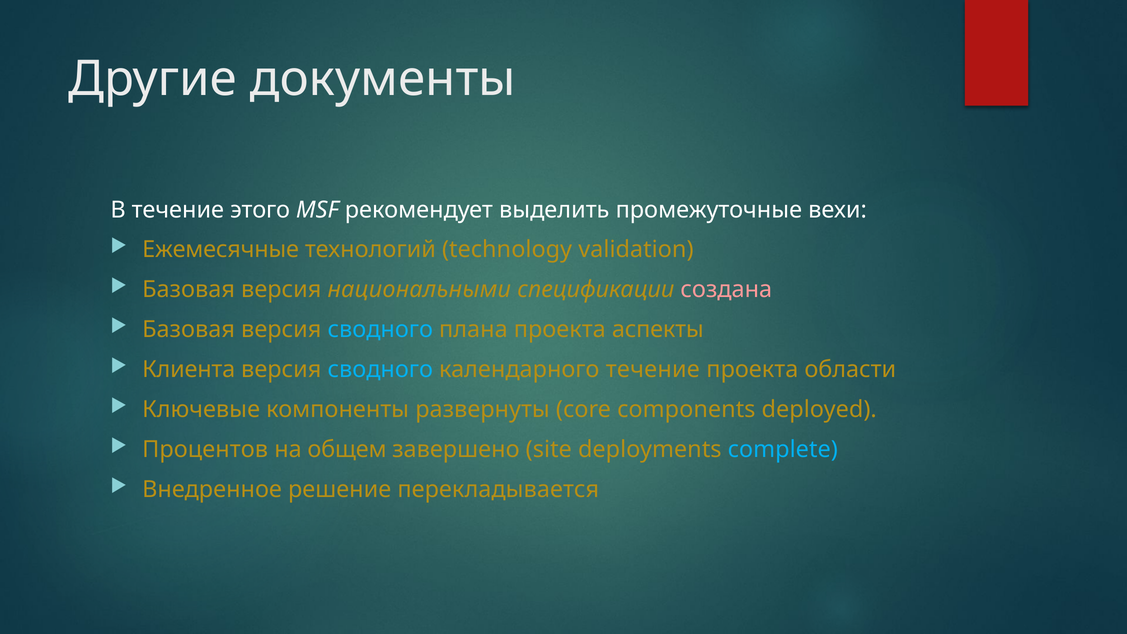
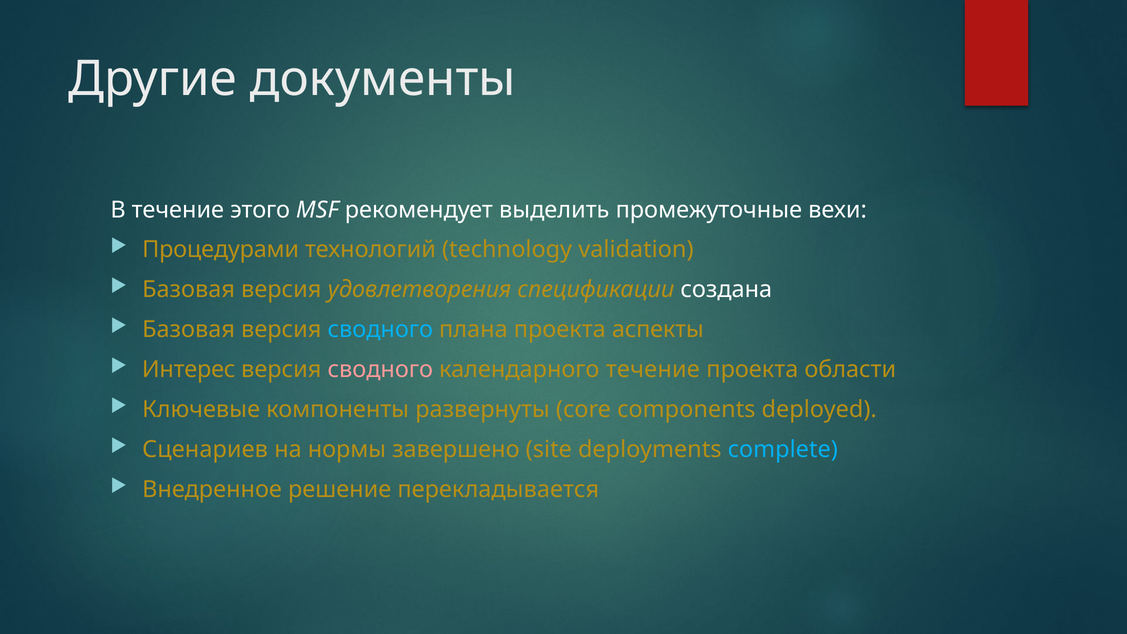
Ежемесячные: Ежемесячные -> Процедурами
национальными: национальными -> удовлетворения
создана colour: pink -> white
Клиента: Клиента -> Интерес
сводного at (380, 369) colour: light blue -> pink
Процентов: Процентов -> Сценариев
общем: общем -> нормы
